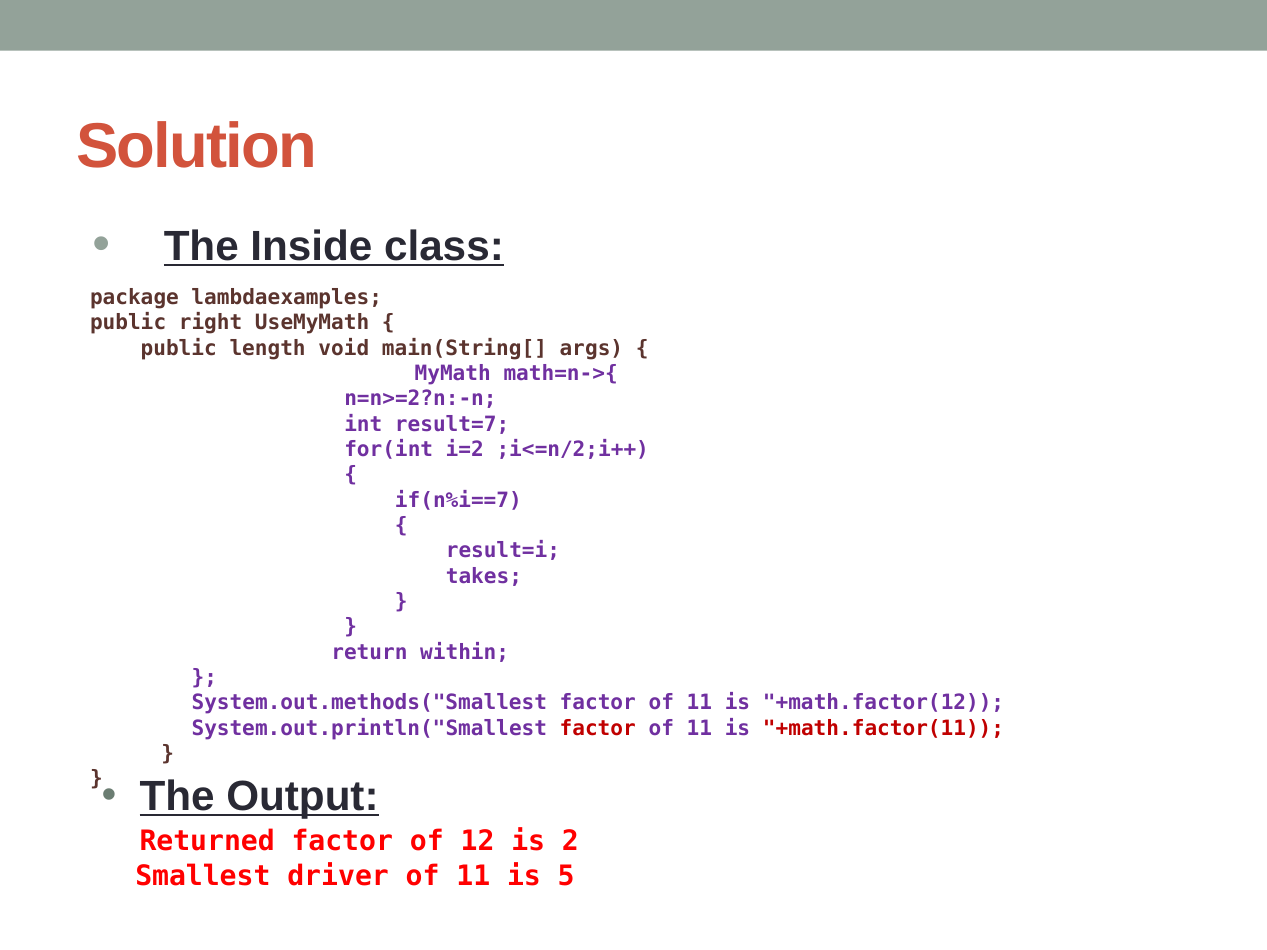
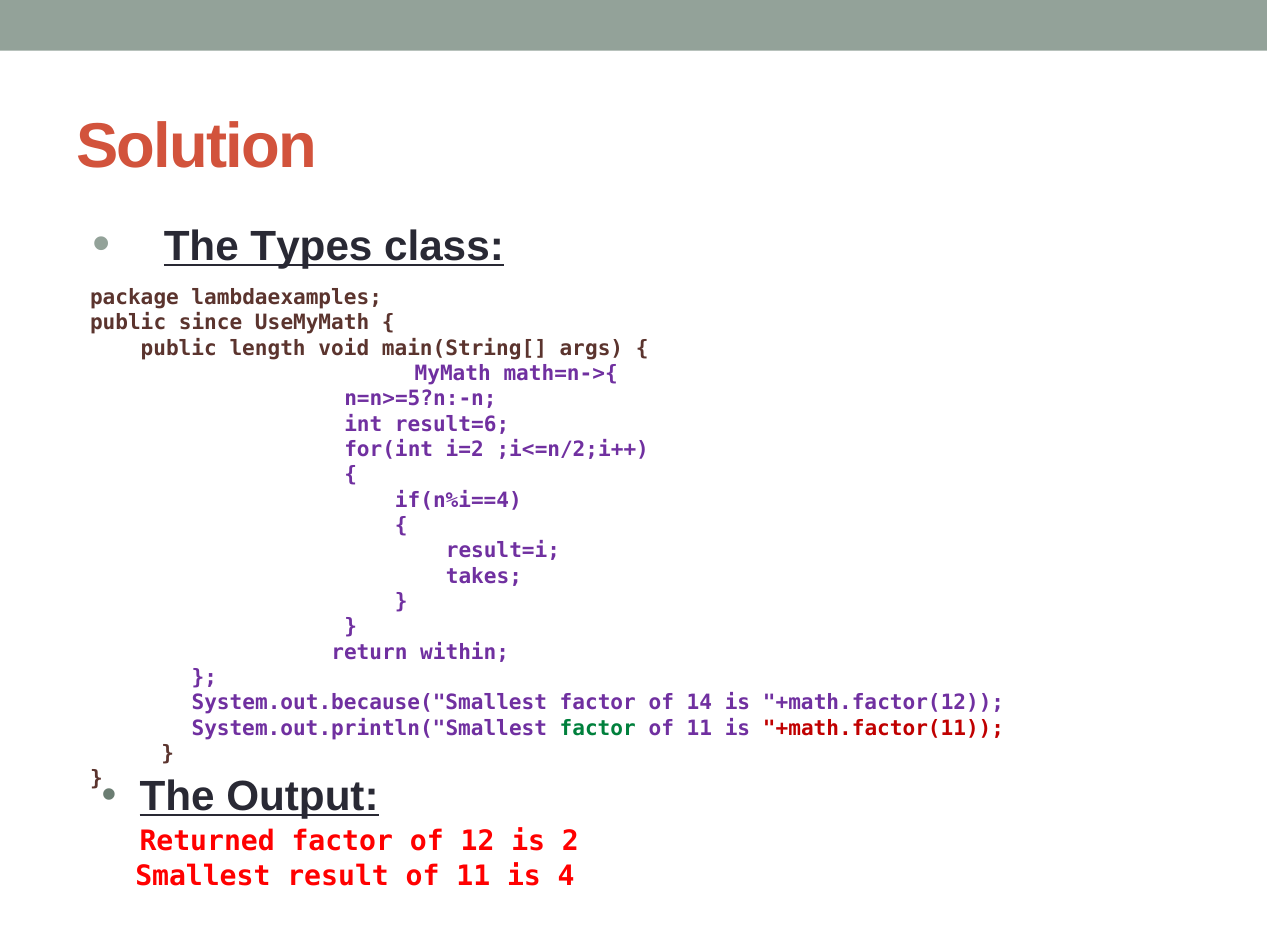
Inside: Inside -> Types
right: right -> since
n=n>=2?n:-n: n=n>=2?n:-n -> n=n>=5?n:-n
result=7: result=7 -> result=6
if(n%i==7: if(n%i==7 -> if(n%i==4
System.out.methods("Smallest: System.out.methods("Smallest -> System.out.because("Smallest
11 at (699, 703): 11 -> 14
factor at (598, 728) colour: red -> green
driver: driver -> result
5: 5 -> 4
